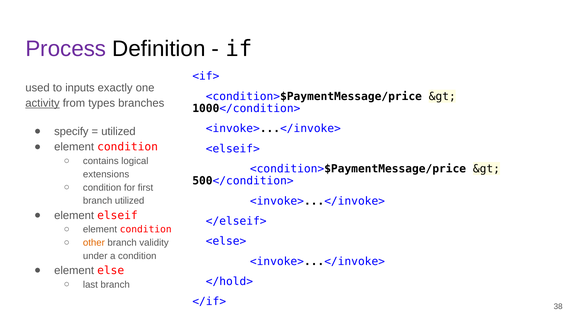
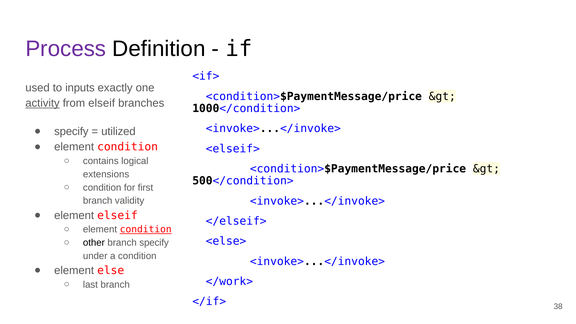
from types: types -> elseif
branch utilized: utilized -> validity
condition at (146, 229) underline: none -> present
other colour: orange -> black
branch validity: validity -> specify
</hold>: </hold> -> </work>
